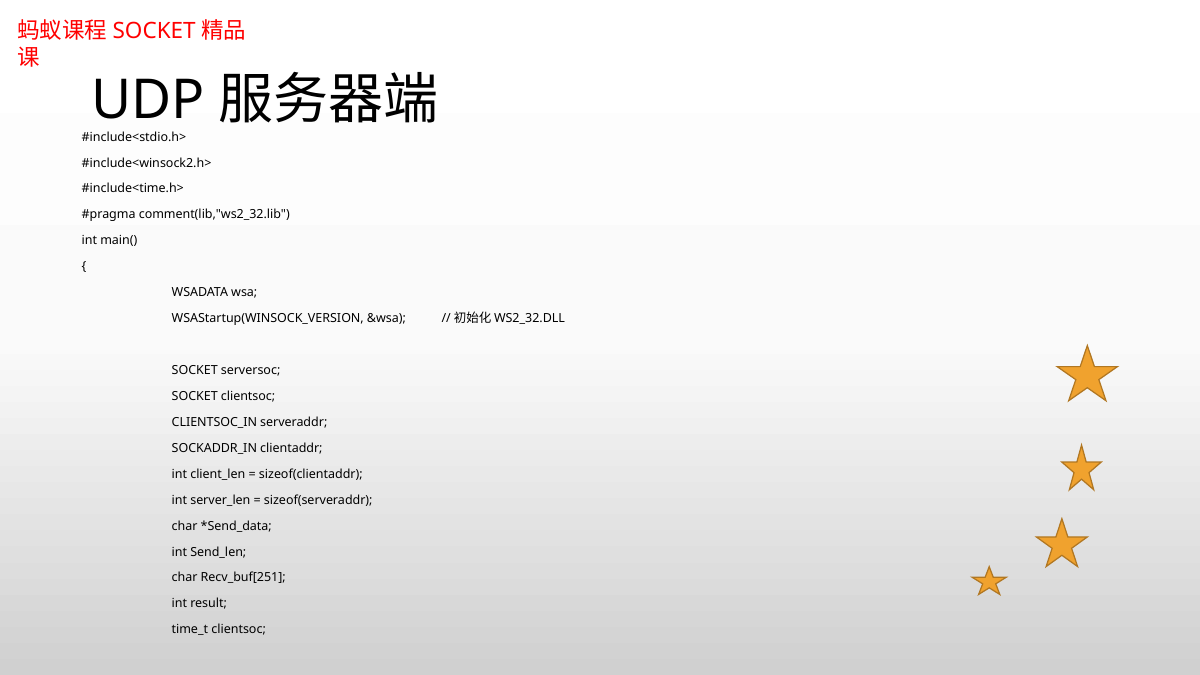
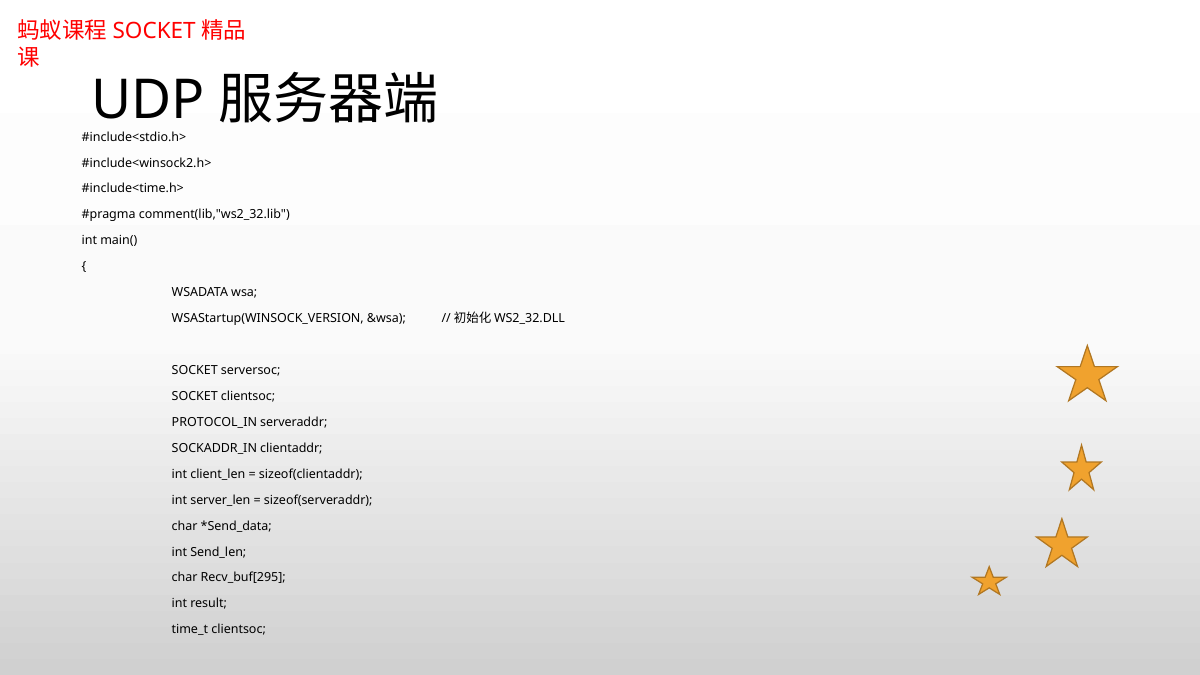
CLIENTSOC_IN: CLIENTSOC_IN -> PROTOCOL_IN
Recv_buf[251: Recv_buf[251 -> Recv_buf[295
